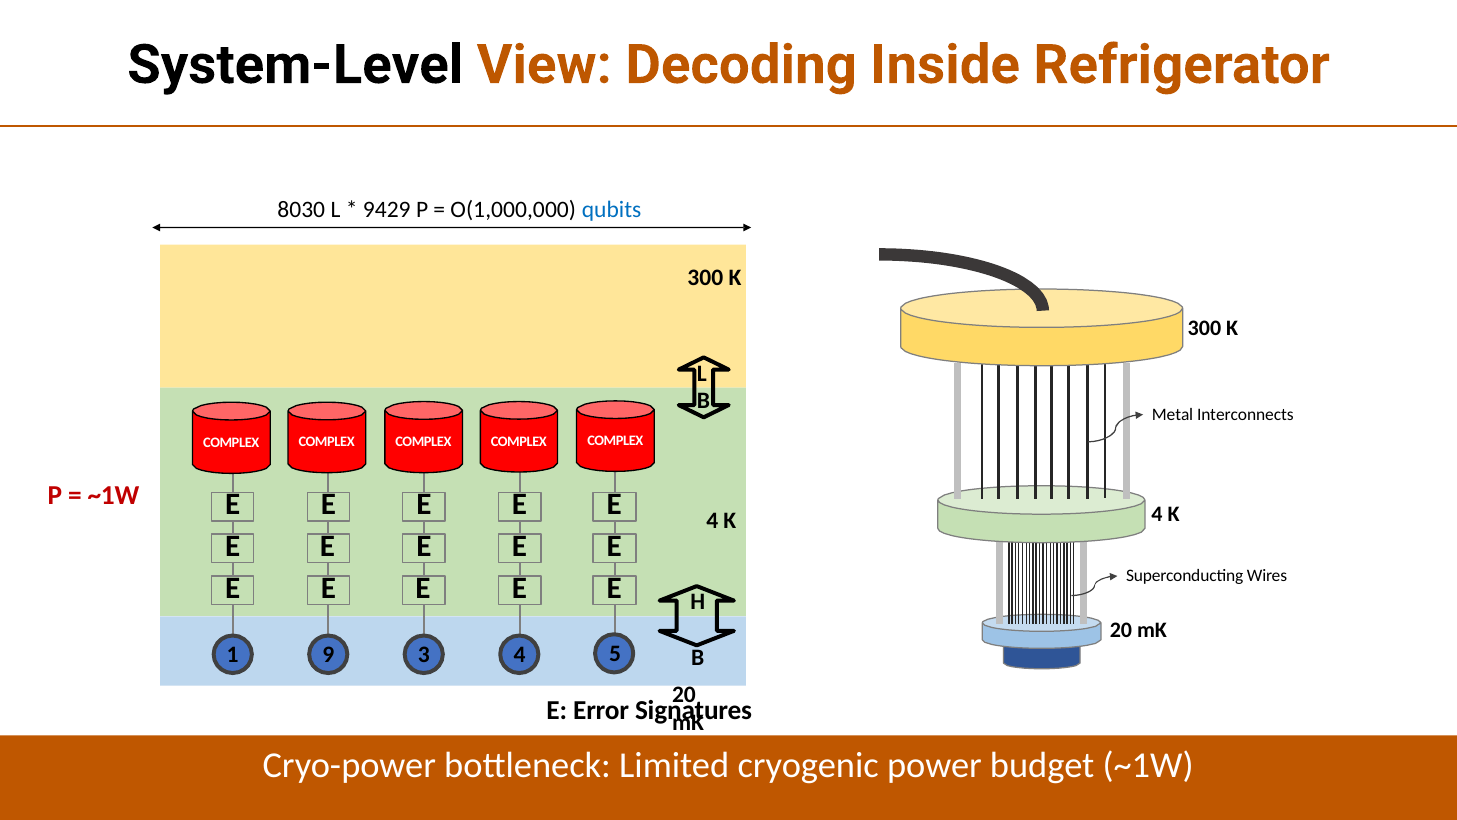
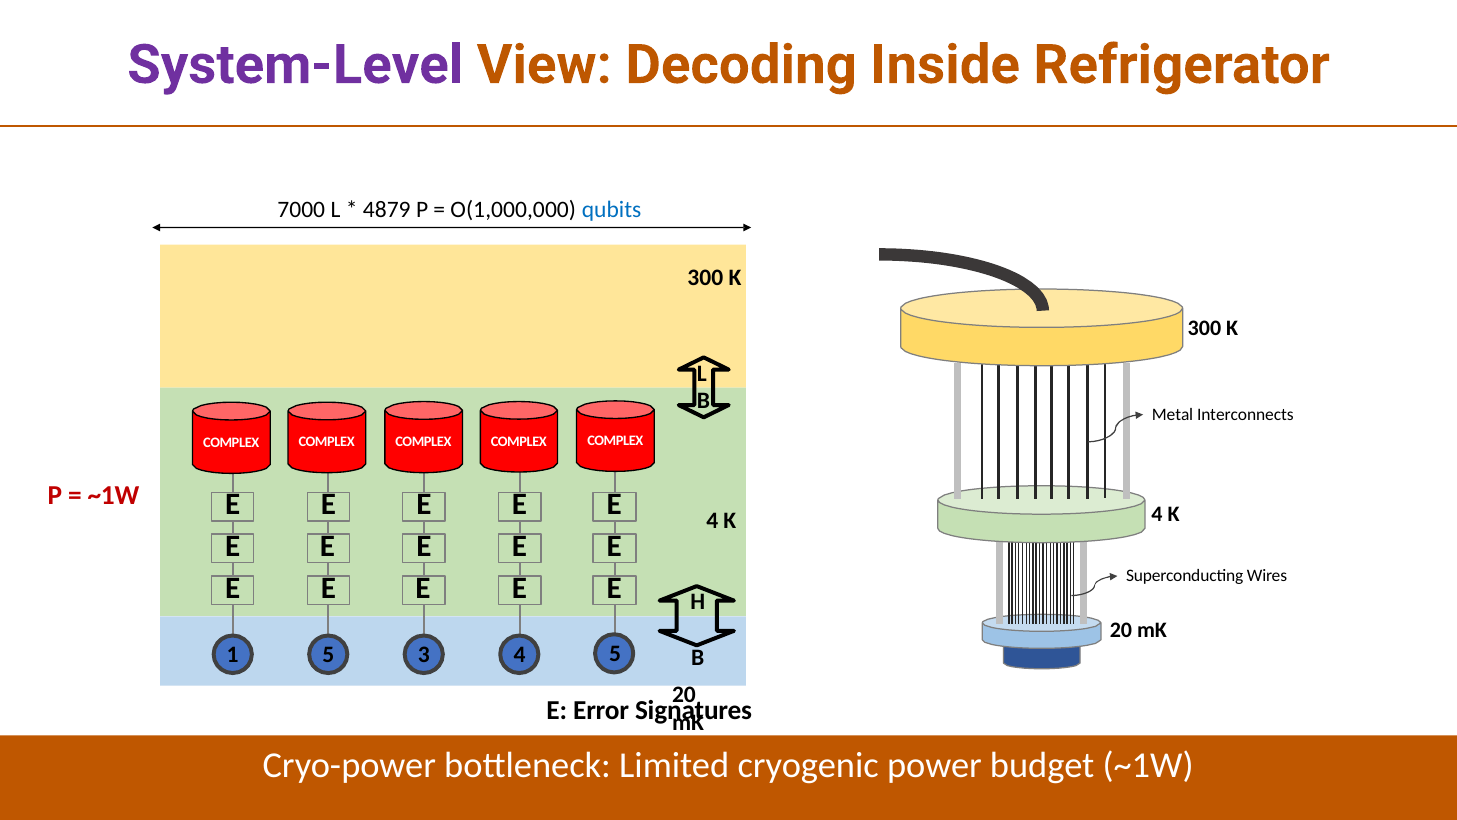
System-Level colour: black -> purple
8030: 8030 -> 7000
9429: 9429 -> 4879
1 9: 9 -> 5
